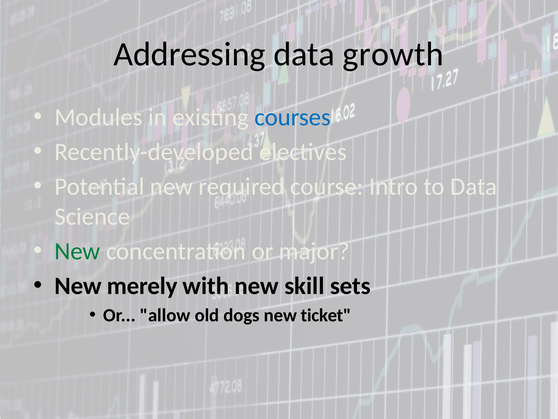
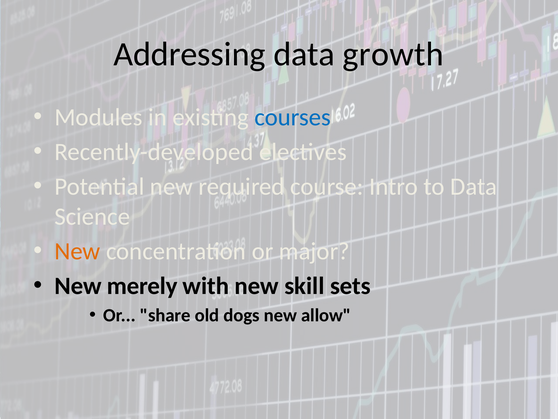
New at (77, 251) colour: green -> orange
allow: allow -> share
ticket: ticket -> allow
